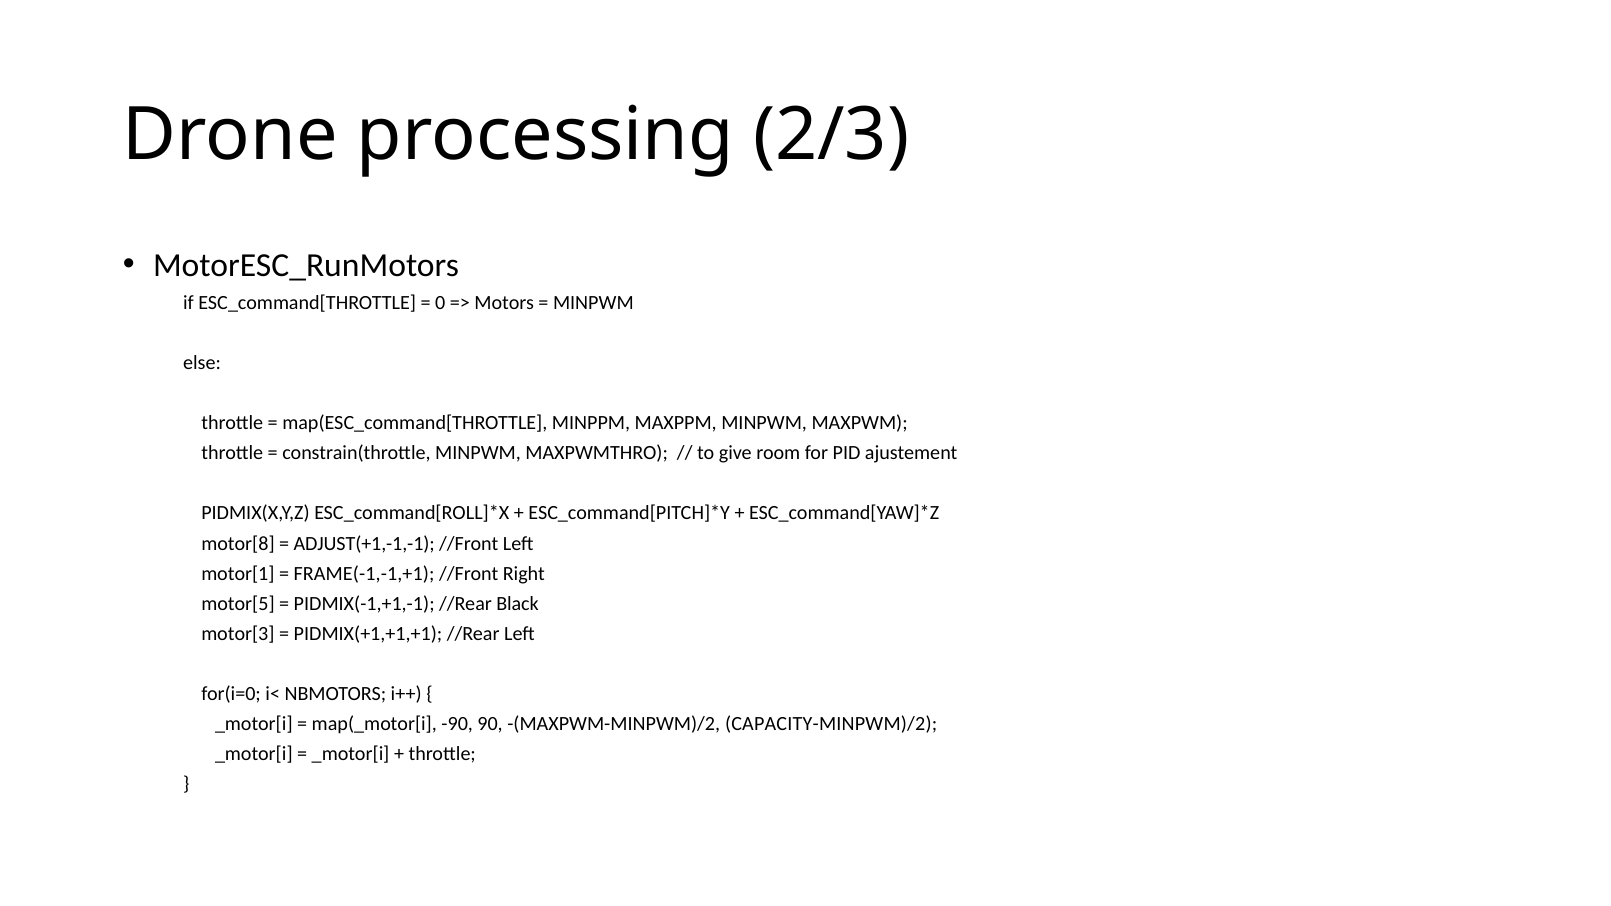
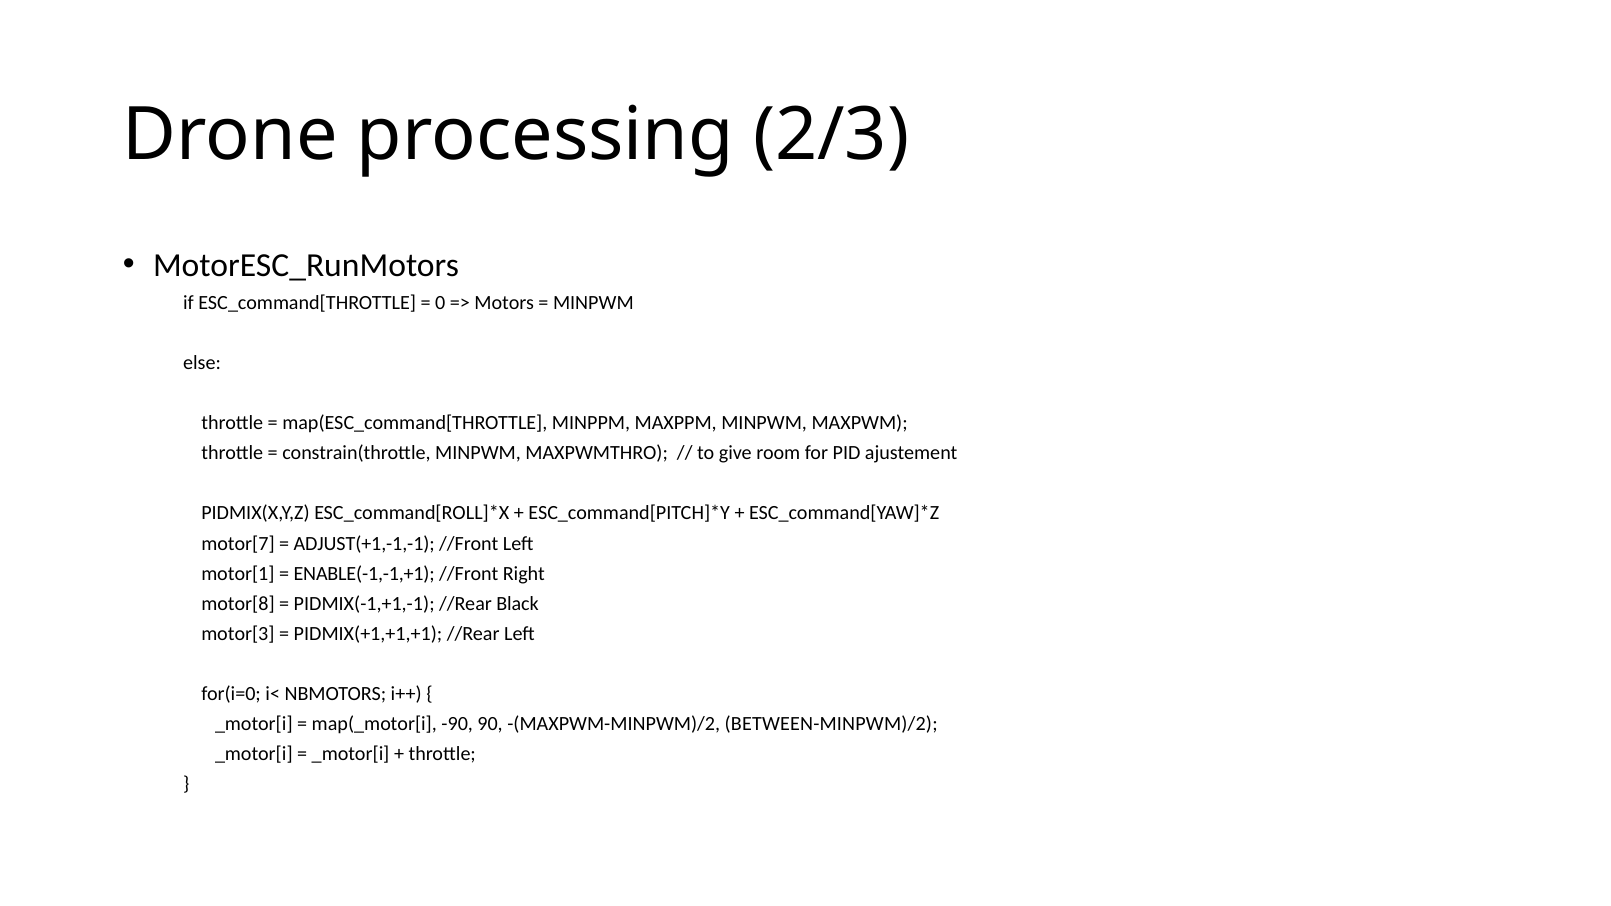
motor[8: motor[8 -> motor[7
FRAME(-1,-1,+1: FRAME(-1,-1,+1 -> ENABLE(-1,-1,+1
motor[5: motor[5 -> motor[8
CAPACITY-MINPWM)/2: CAPACITY-MINPWM)/2 -> BETWEEN-MINPWM)/2
